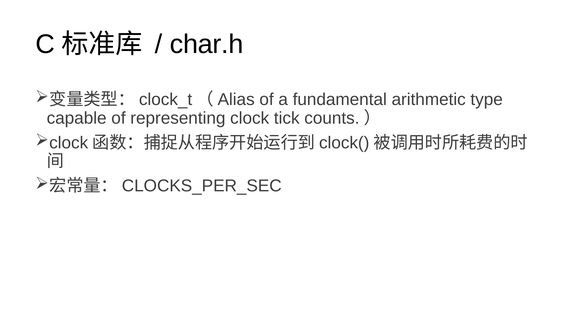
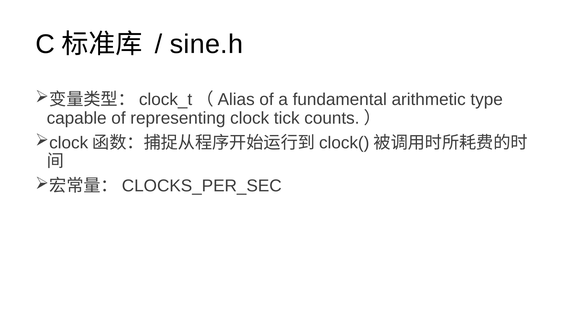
char.h: char.h -> sine.h
